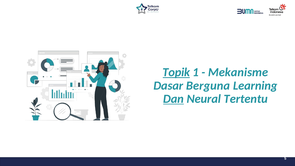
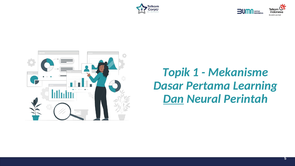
Topik underline: present -> none
Berguna: Berguna -> Pertama
Tertentu: Tertentu -> Perintah
